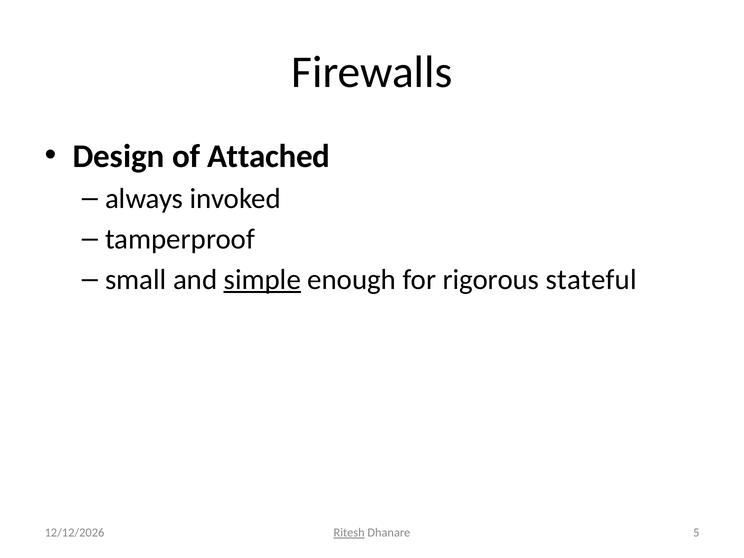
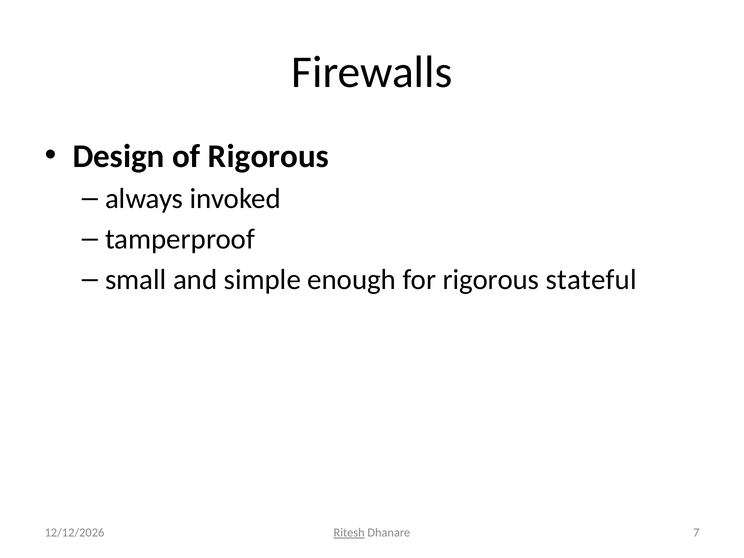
of Attached: Attached -> Rigorous
simple underline: present -> none
5: 5 -> 7
